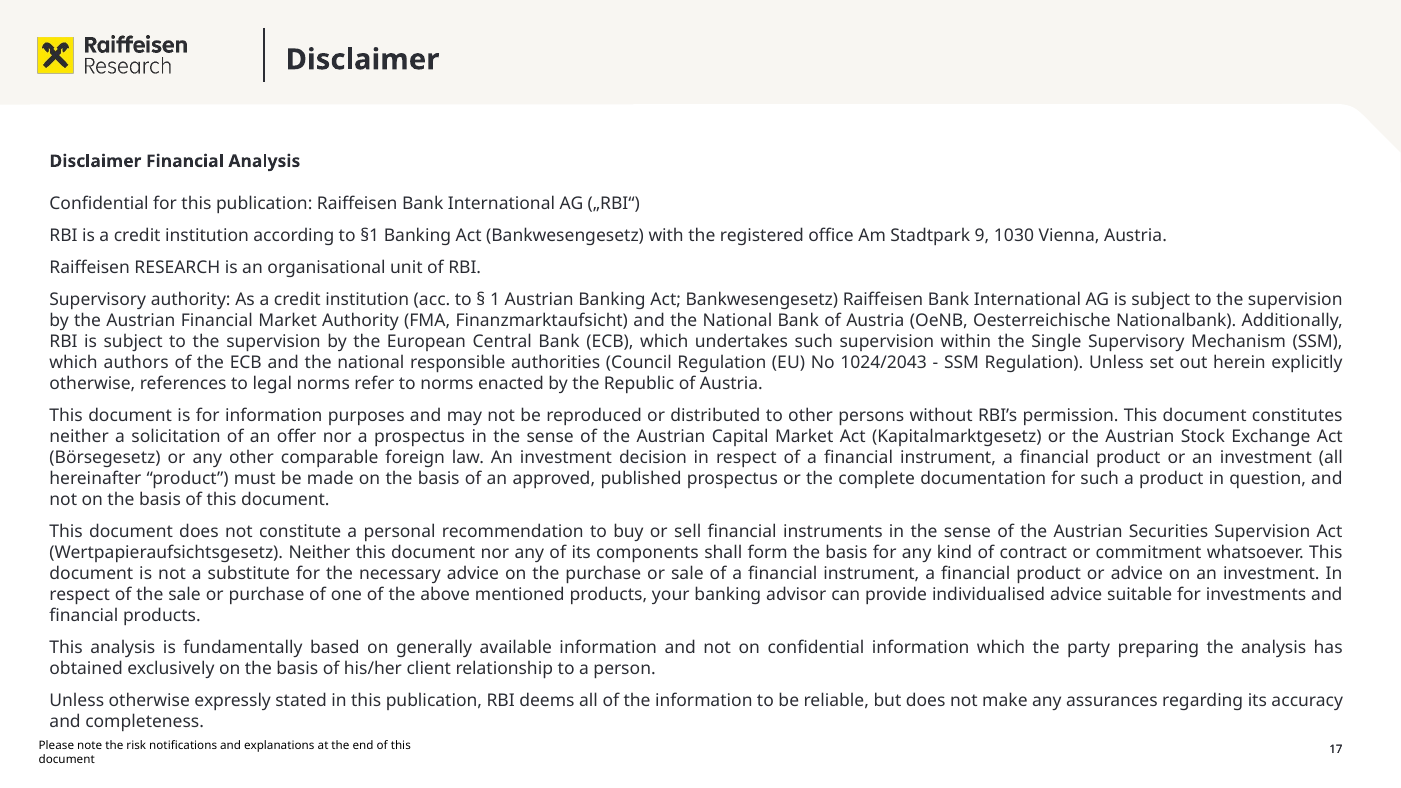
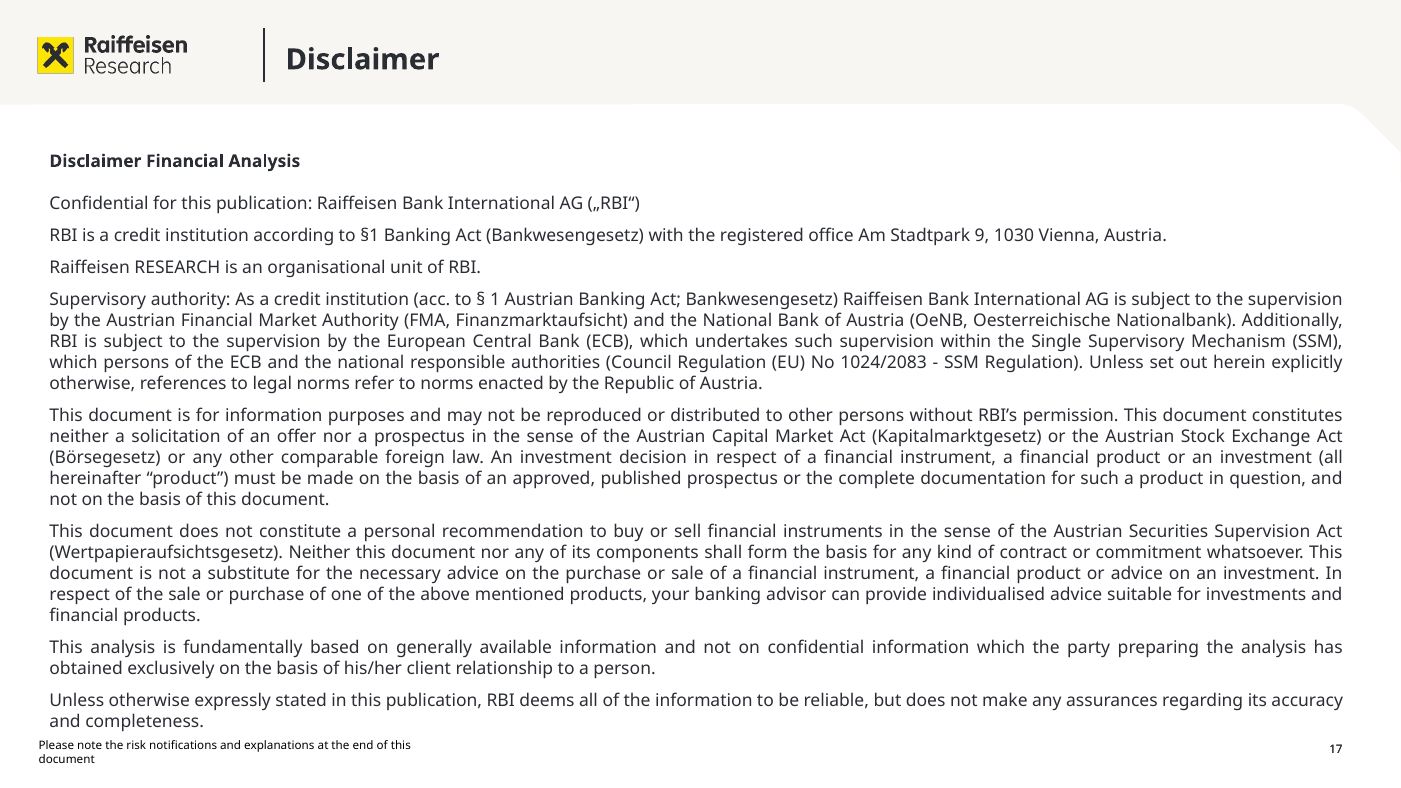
which authors: authors -> persons
1024/2043: 1024/2043 -> 1024/2083
